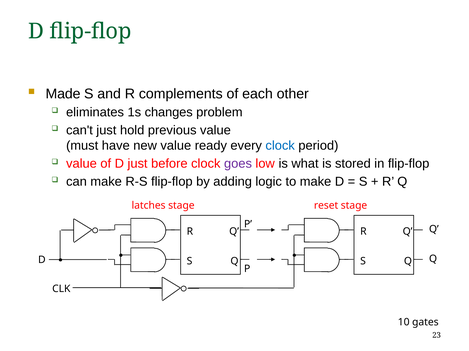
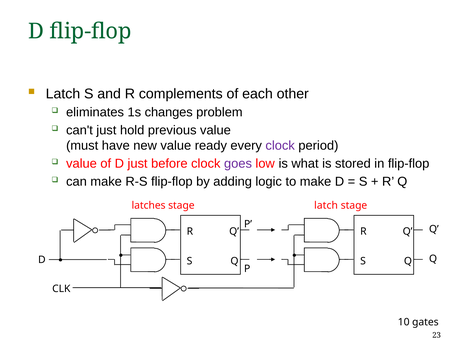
Made at (63, 94): Made -> Latch
clock at (280, 146) colour: blue -> purple
stage reset: reset -> latch
